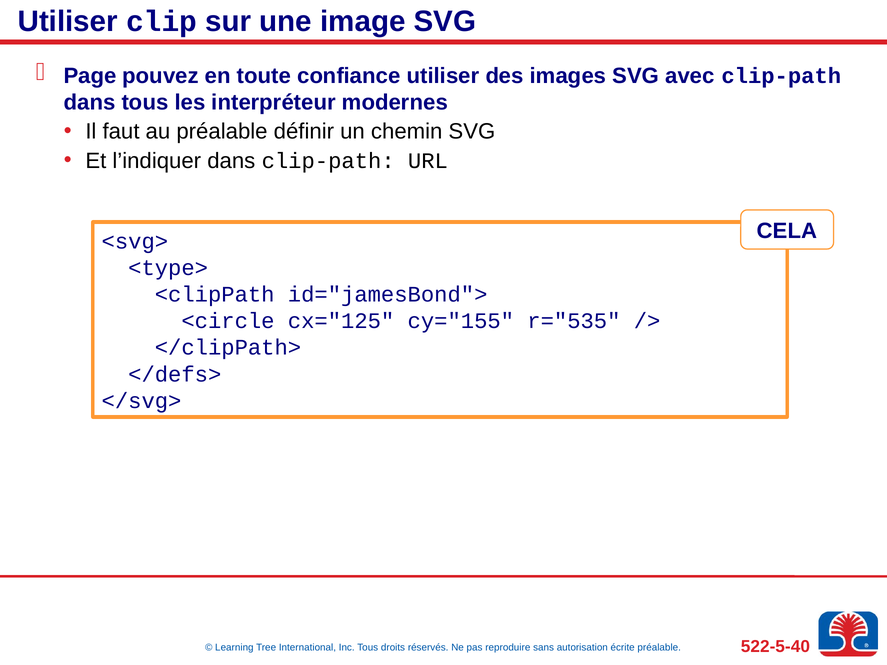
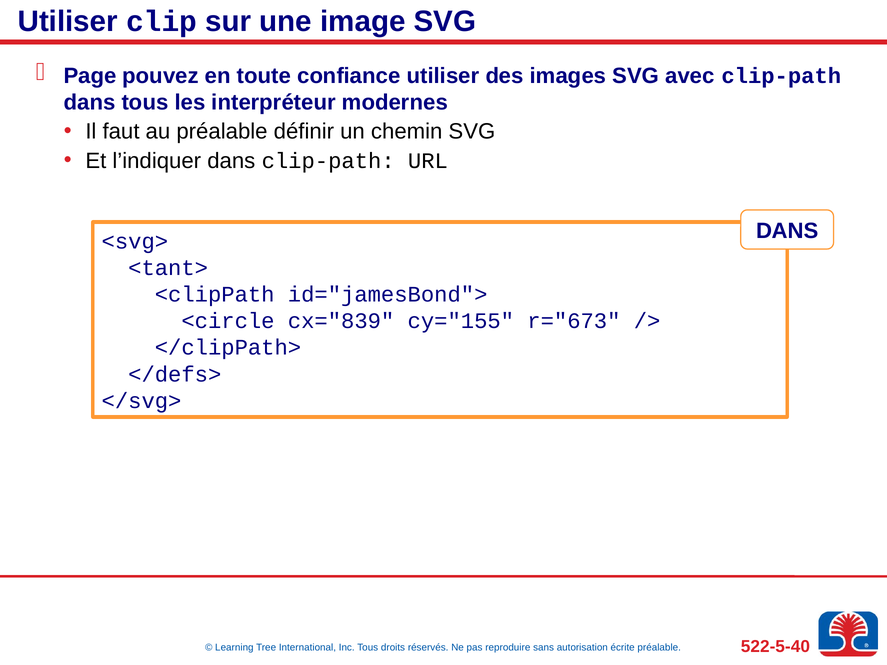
CELA at (787, 231): CELA -> DANS
<type>: <type> -> <tant>
cx="125: cx="125 -> cx="839
r="535: r="535 -> r="673
